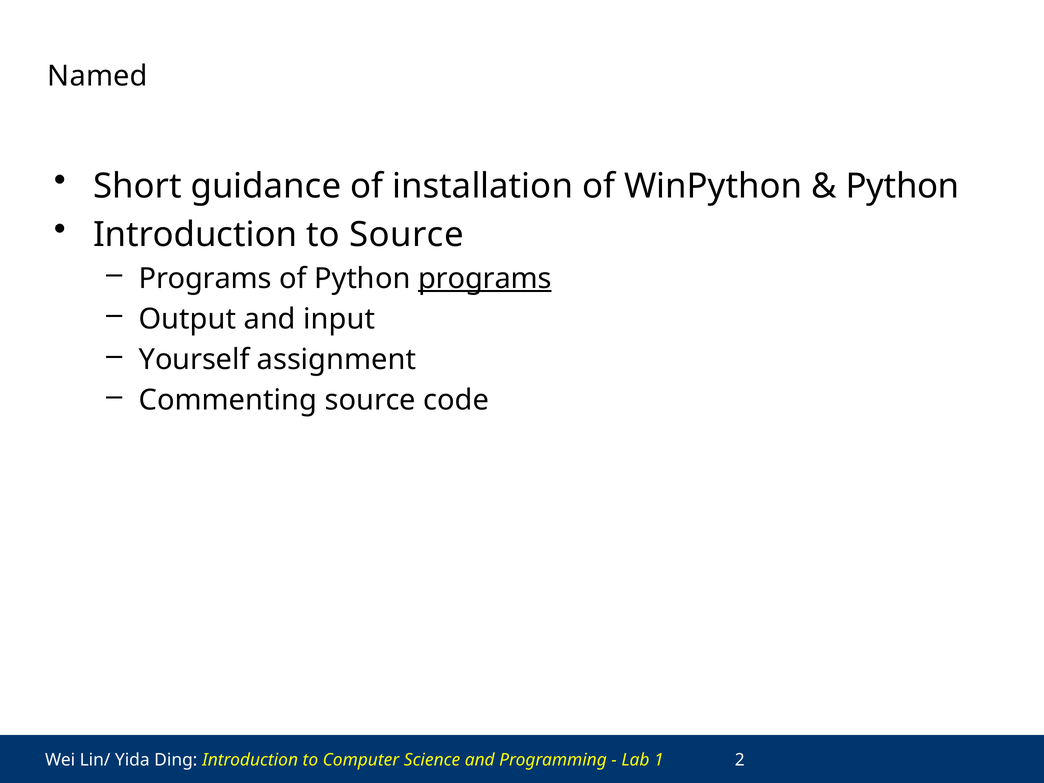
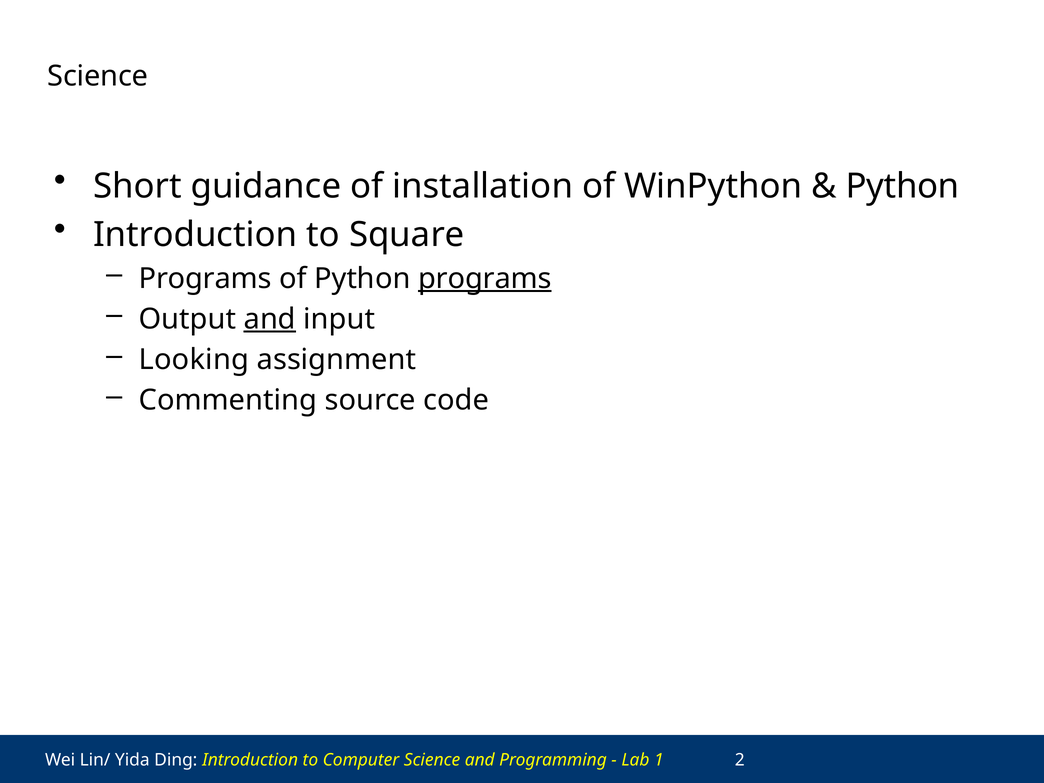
Named at (98, 76): Named -> Science
to Source: Source -> Square
and at (270, 319) underline: none -> present
Yourself: Yourself -> Looking
